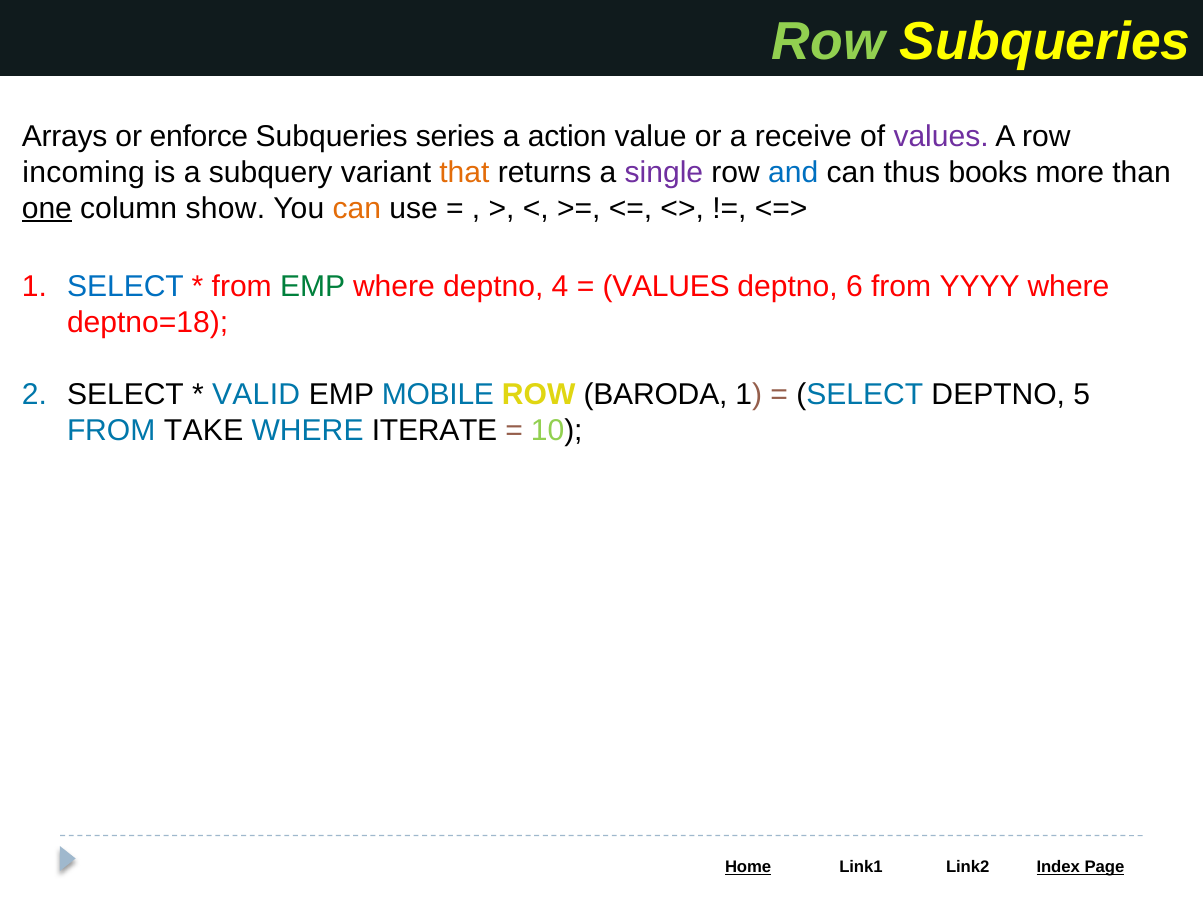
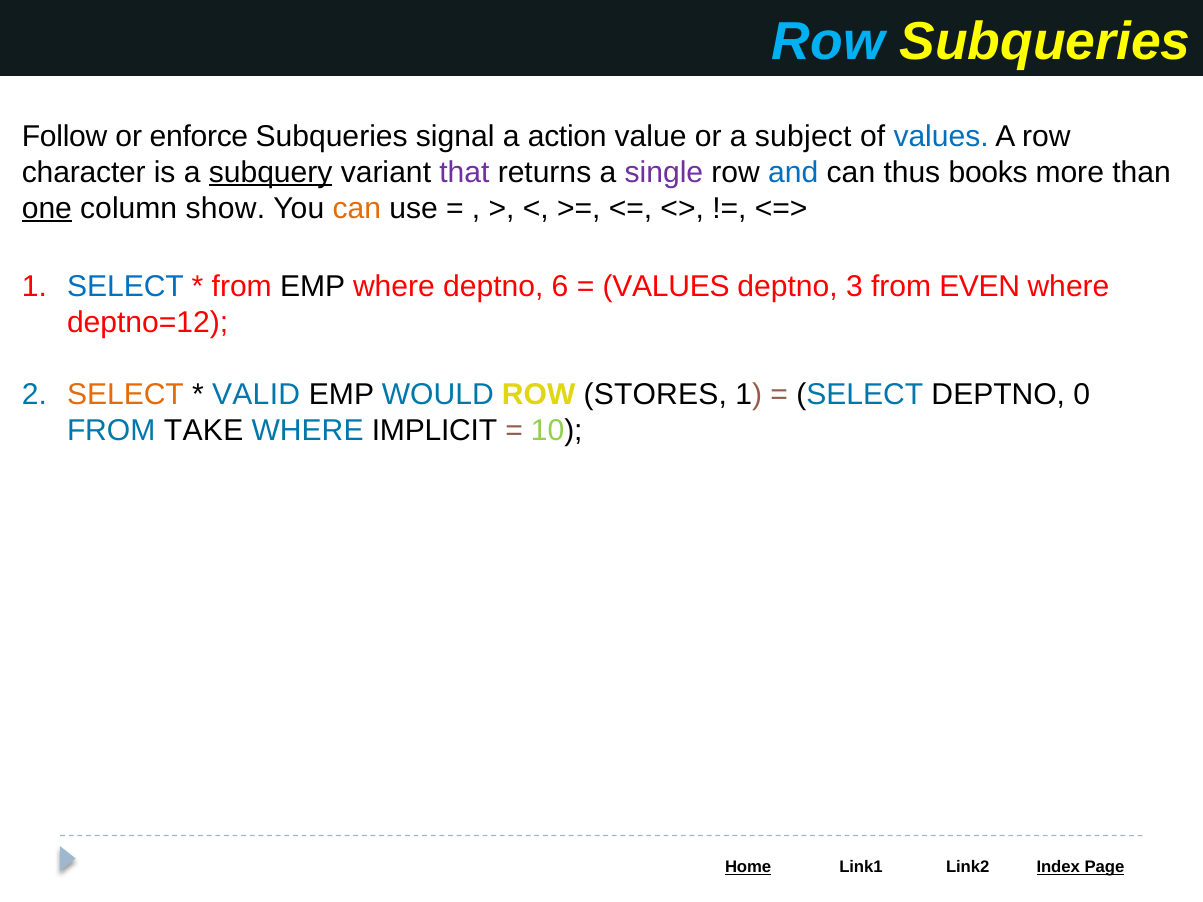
Row at (828, 42) colour: light green -> light blue
Arrays: Arrays -> Follow
series: series -> signal
receive: receive -> subject
values at (941, 136) colour: purple -> blue
incoming: incoming -> character
subquery underline: none -> present
that colour: orange -> purple
EMP at (313, 287) colour: green -> black
4: 4 -> 6
6: 6 -> 3
YYYY: YYYY -> EVEN
deptno=18: deptno=18 -> deptno=12
SELECT at (125, 395) colour: black -> orange
MOBILE: MOBILE -> WOULD
BARODA: BARODA -> STORES
5: 5 -> 0
ITERATE: ITERATE -> IMPLICIT
